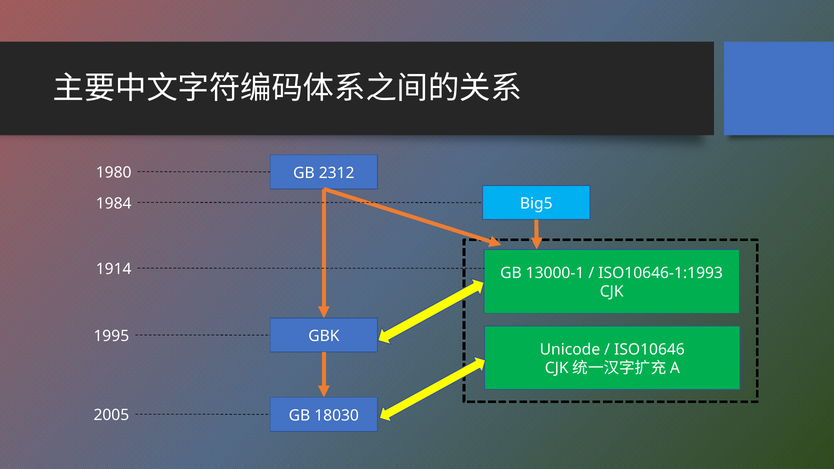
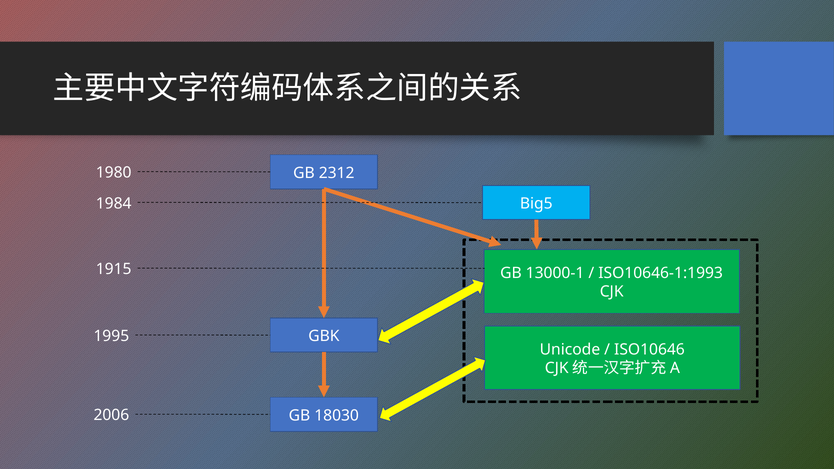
1914: 1914 -> 1915
2005: 2005 -> 2006
